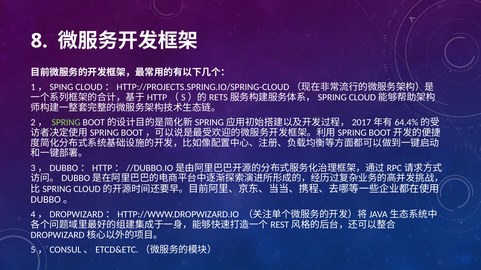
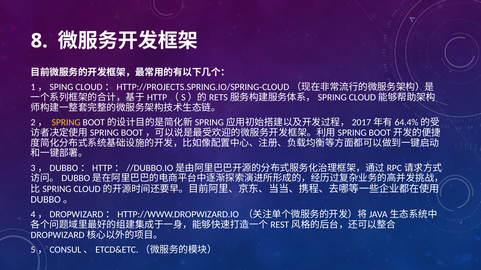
SPRING colour: light green -> yellow
